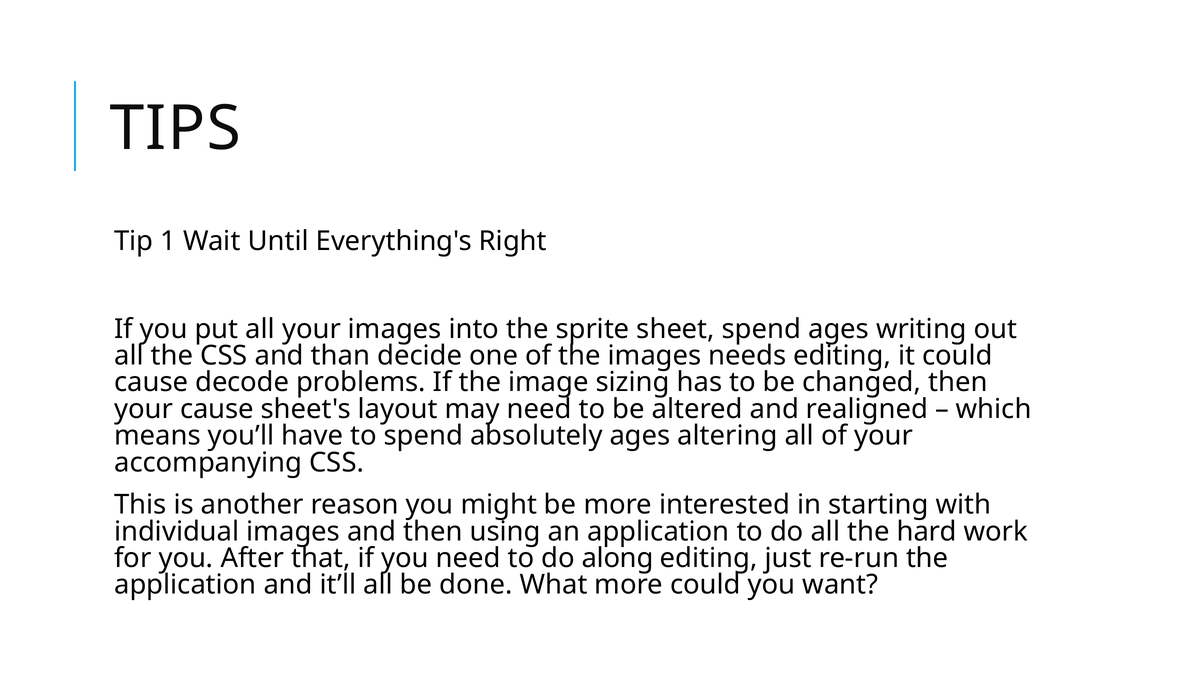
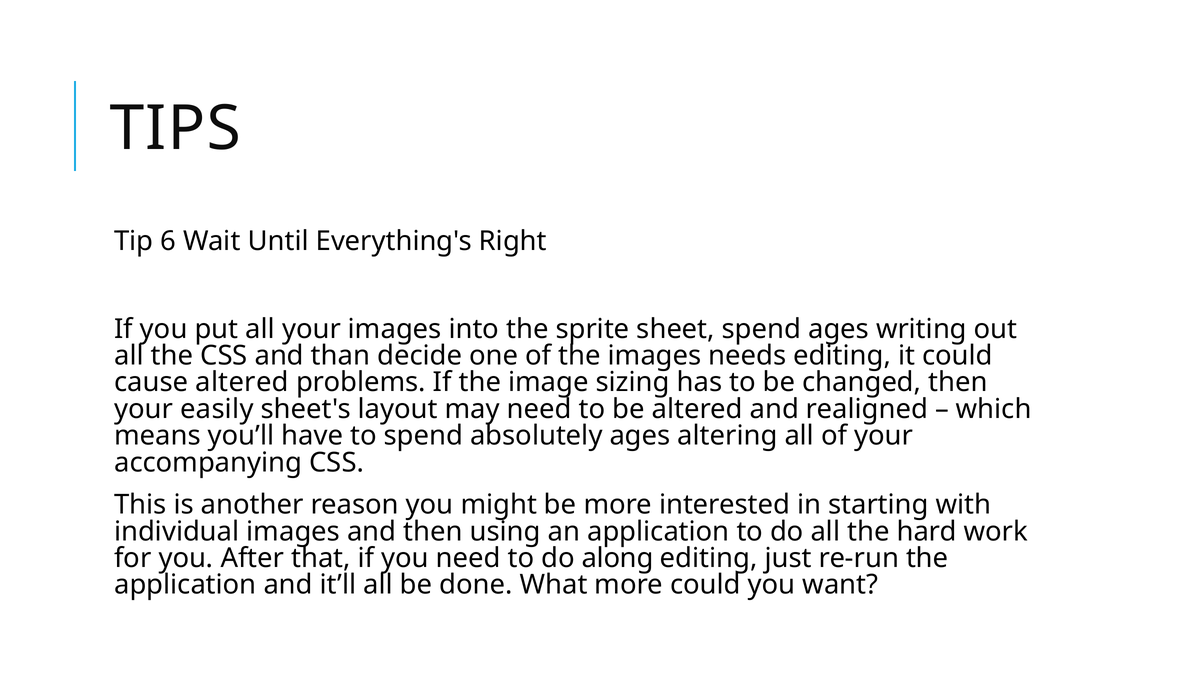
1: 1 -> 6
cause decode: decode -> altered
your cause: cause -> easily
